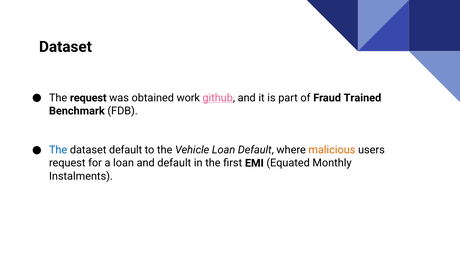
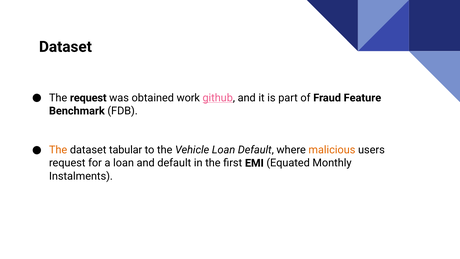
Trained: Trained -> Feature
The at (58, 150) colour: blue -> orange
dataset default: default -> tabular
